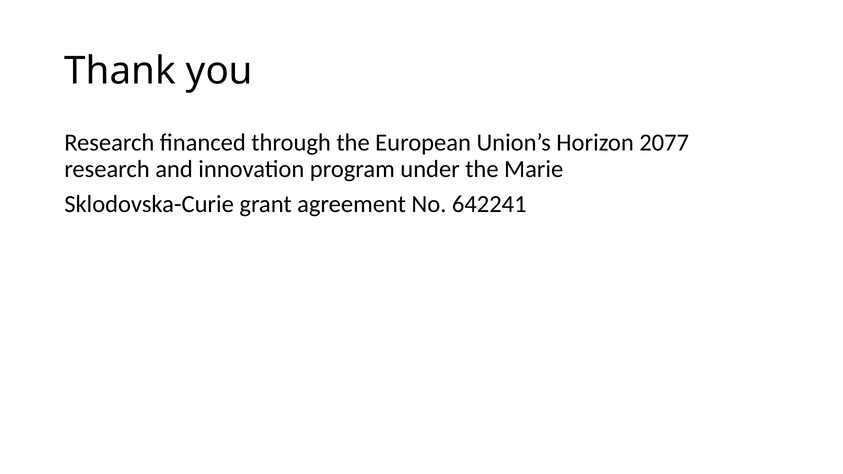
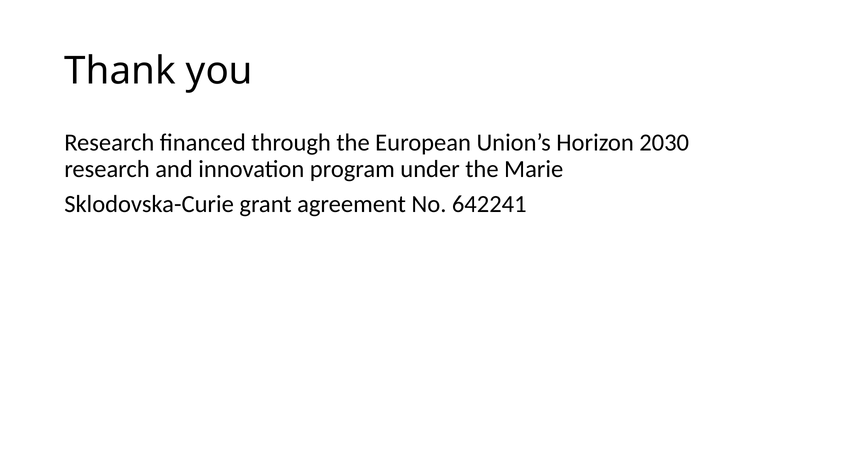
2077: 2077 -> 2030
